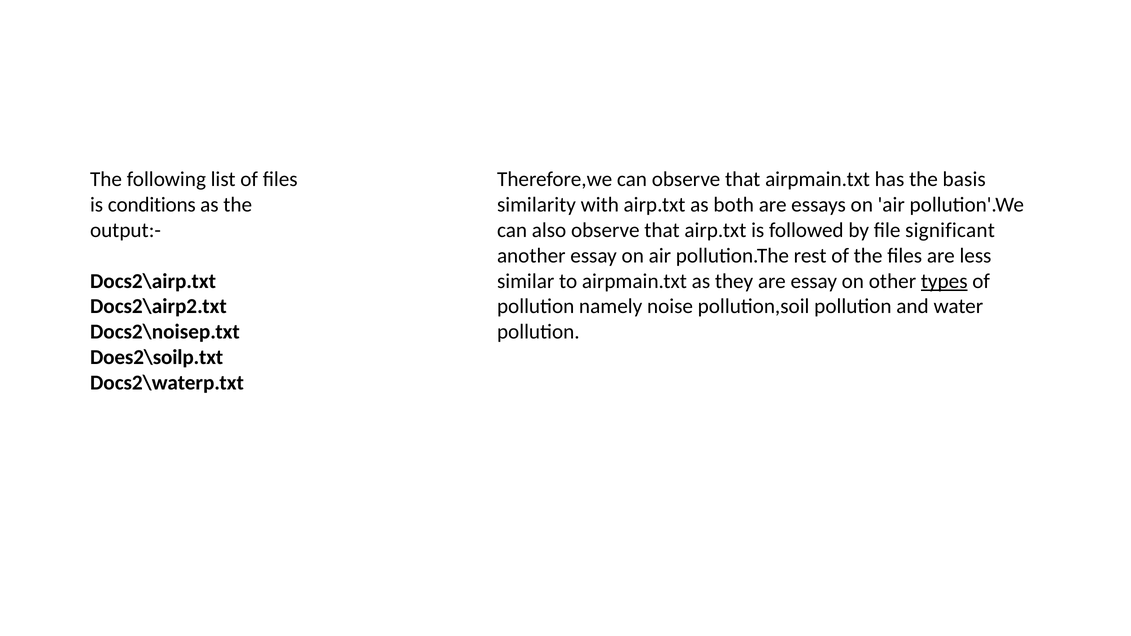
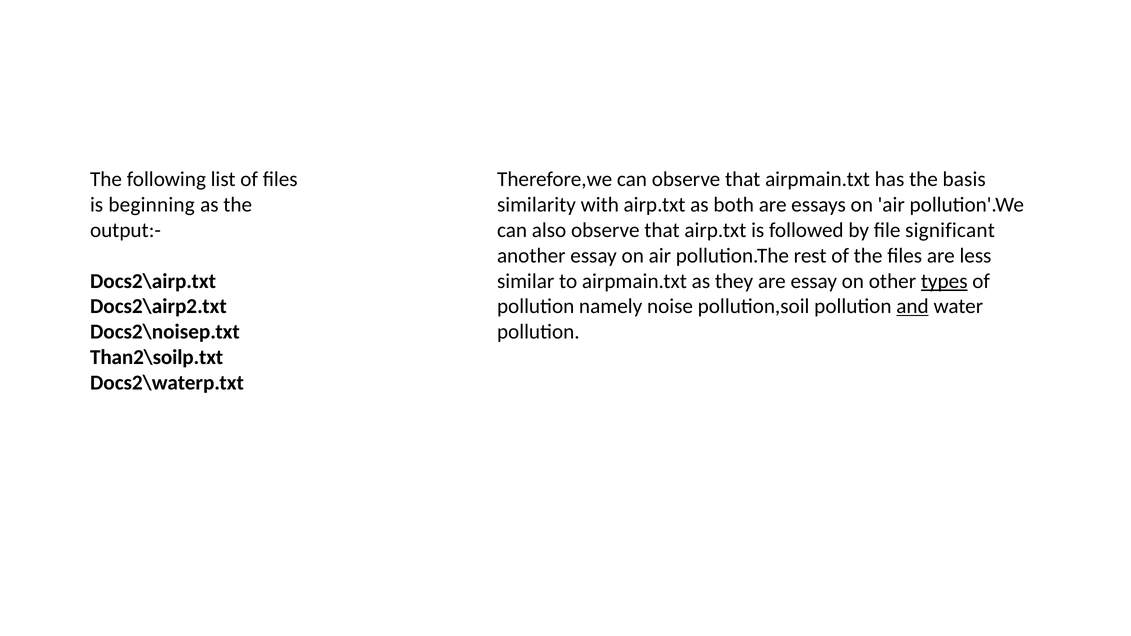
conditions: conditions -> beginning
and underline: none -> present
Does2\soilp.txt: Does2\soilp.txt -> Than2\soilp.txt
